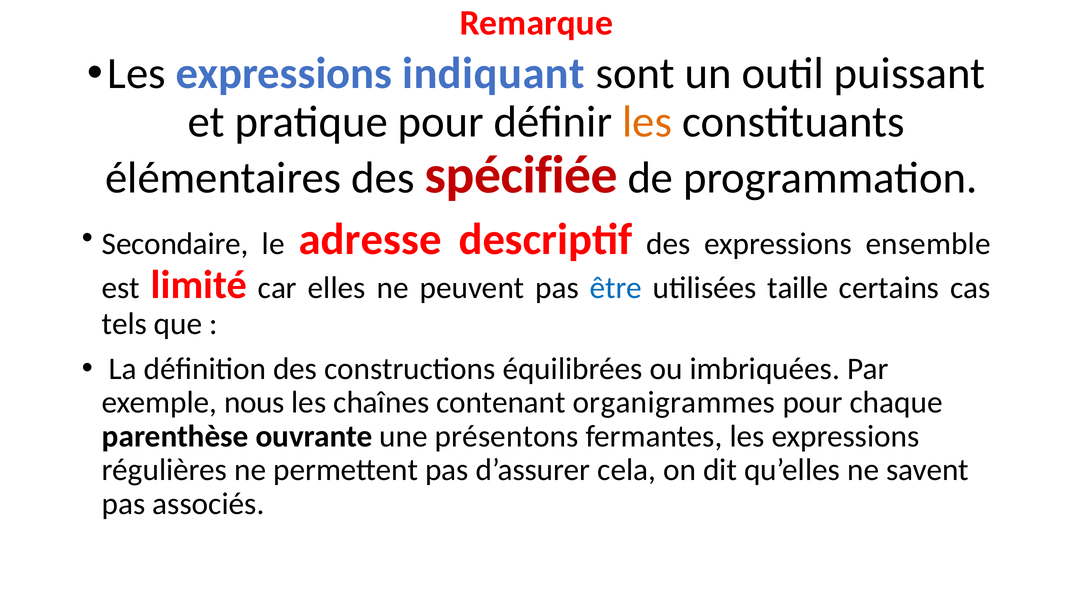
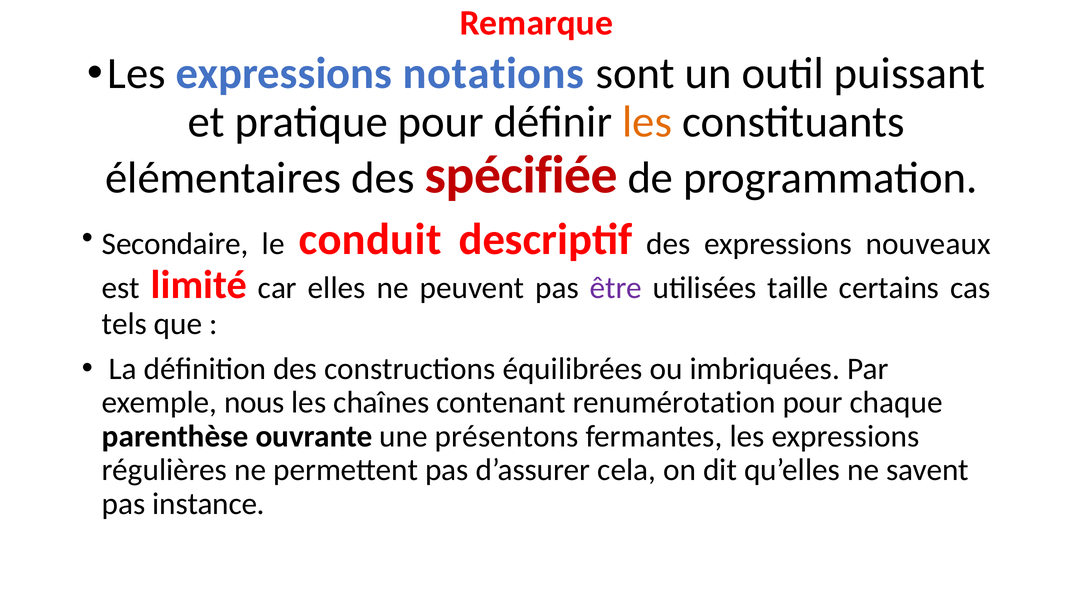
indiquant: indiquant -> notations
adresse: adresse -> conduit
ensemble: ensemble -> nouveaux
être colour: blue -> purple
organigrammes: organigrammes -> renumérotation
associés: associés -> instance
